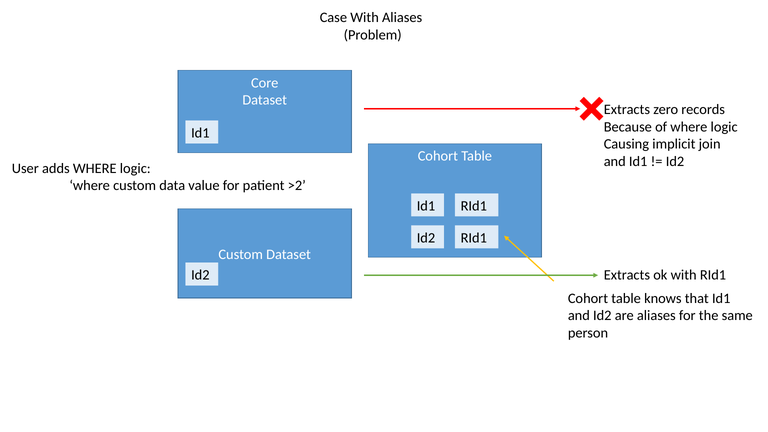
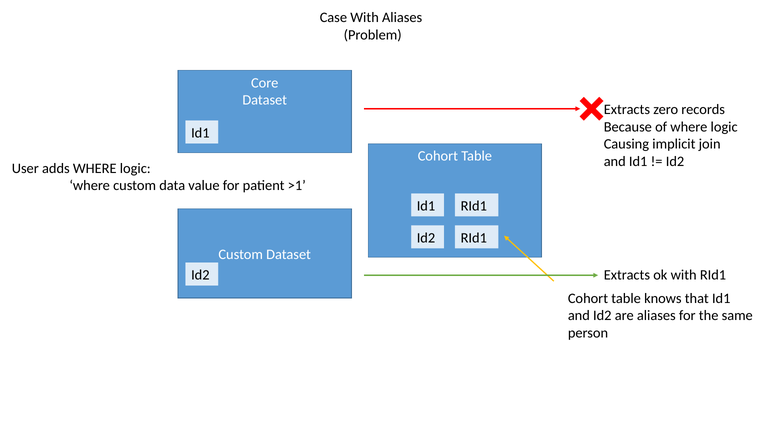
>2: >2 -> >1
